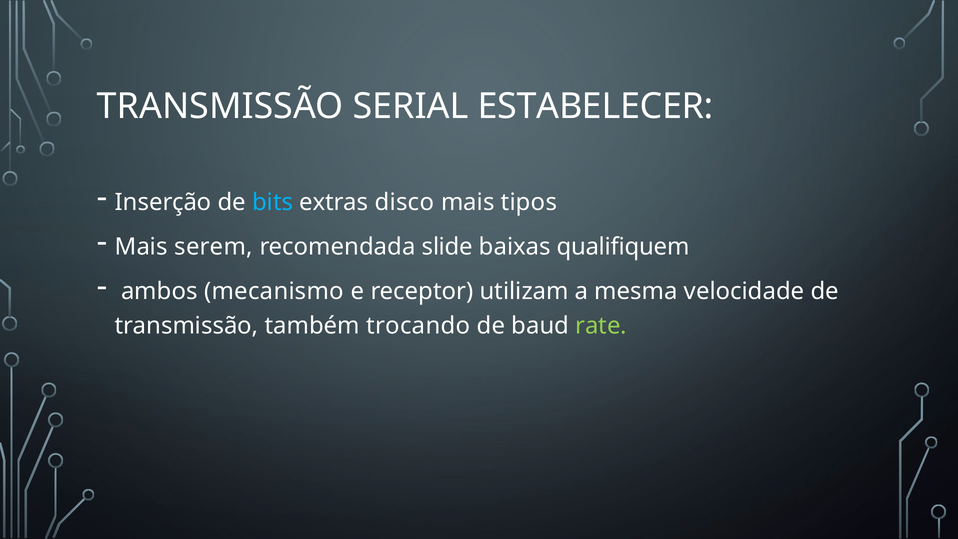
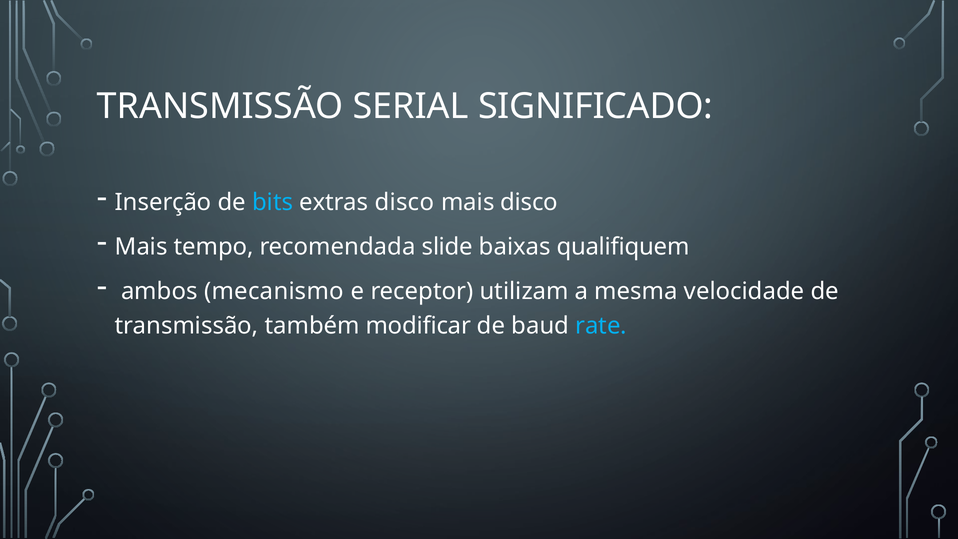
ESTABELECER: ESTABELECER -> SIGNIFICADO
mais tipos: tipos -> disco
serem: serem -> tempo
trocando: trocando -> modificar
rate colour: light green -> light blue
